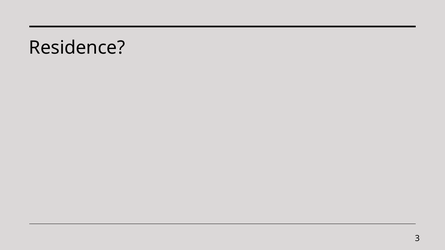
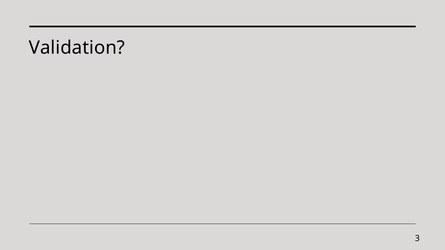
Residence: Residence -> Validation
